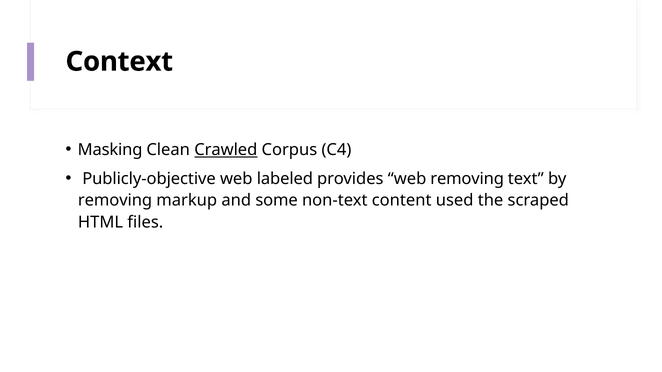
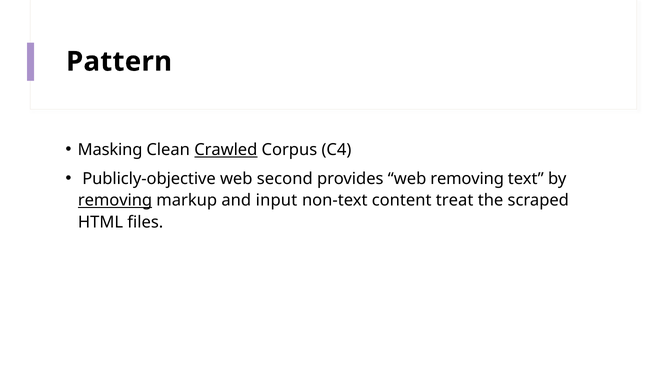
Context: Context -> Pattern
labeled: labeled -> second
removing at (115, 201) underline: none -> present
some: some -> input
used: used -> treat
